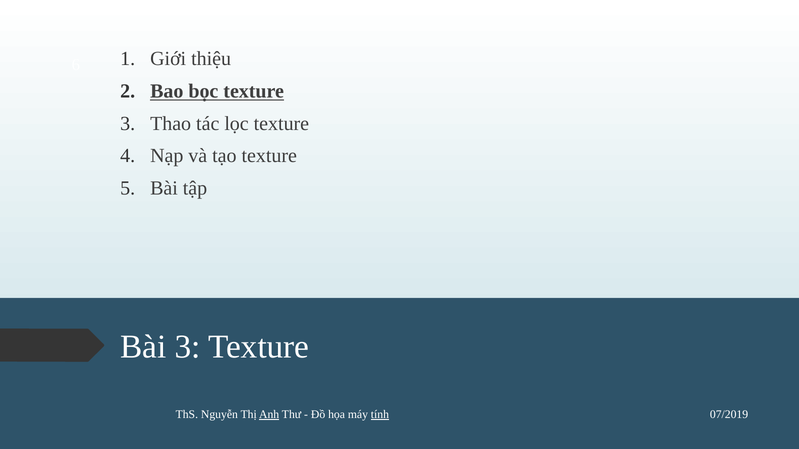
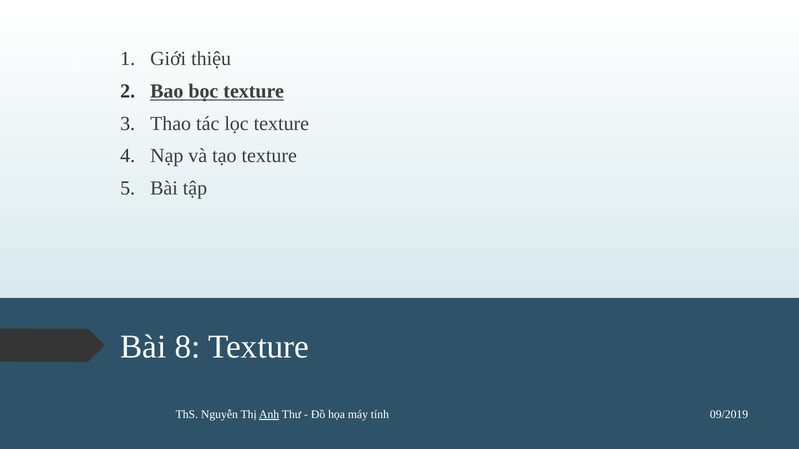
Bài 3: 3 -> 8
07/2019: 07/2019 -> 09/2019
tính underline: present -> none
